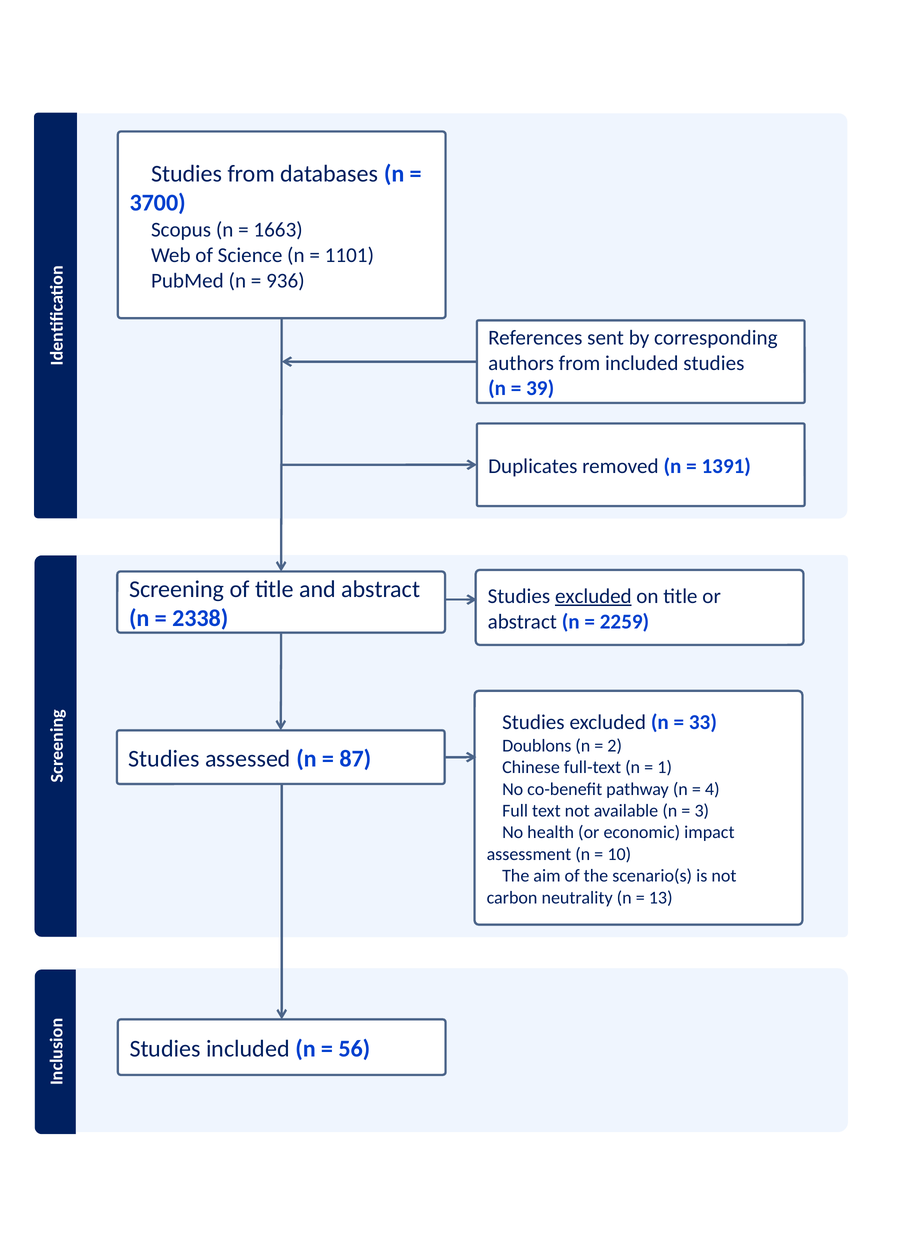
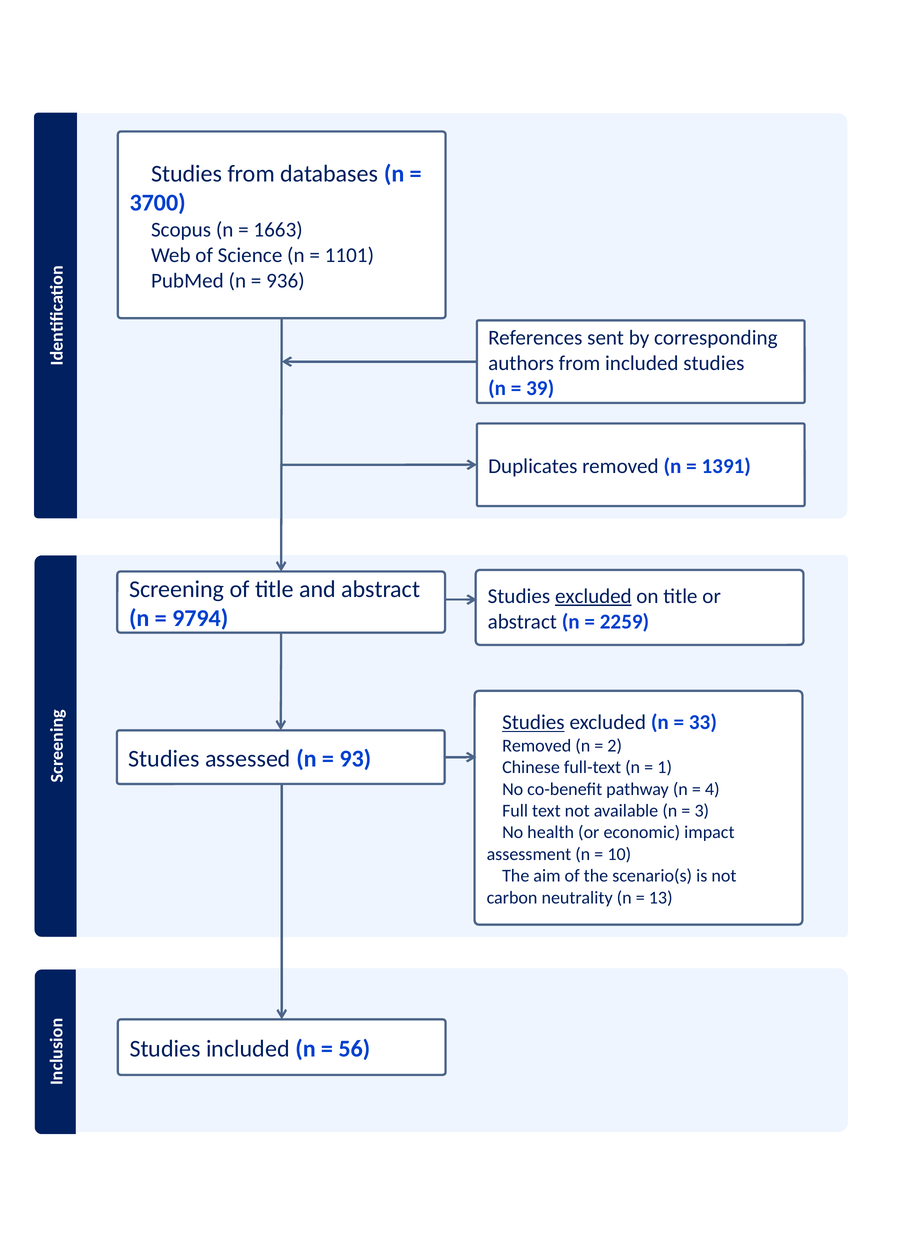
2338: 2338 -> 9794
Studies at (533, 722) underline: none -> present
Doublons at (537, 746): Doublons -> Removed
87: 87 -> 93
